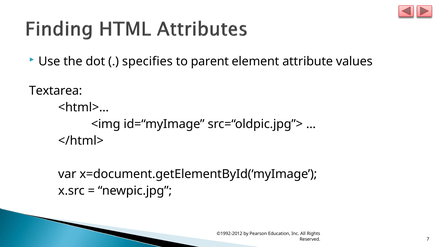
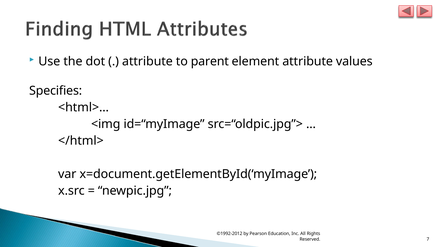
specifies at (147, 62): specifies -> attribute
Textarea: Textarea -> Specifies
